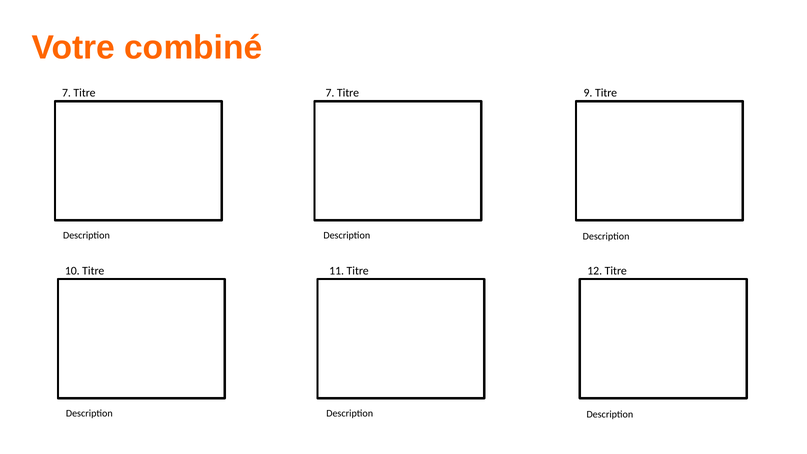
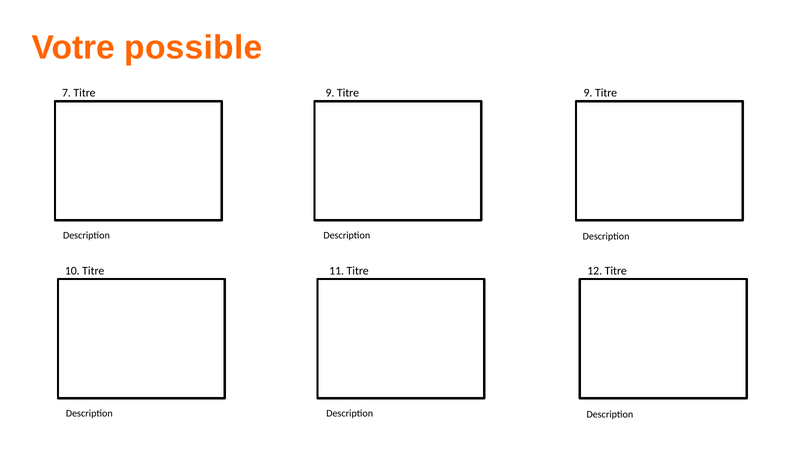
combiné: combiné -> possible
7 Titre 7: 7 -> 9
